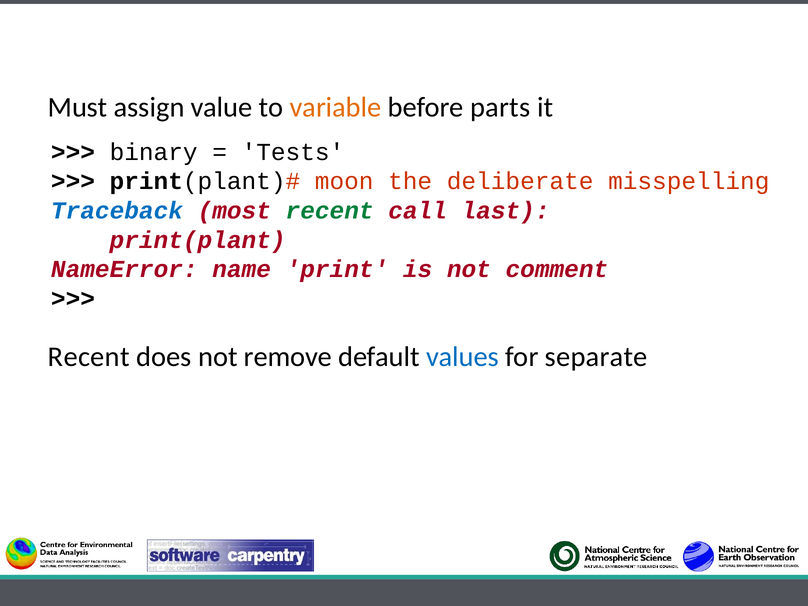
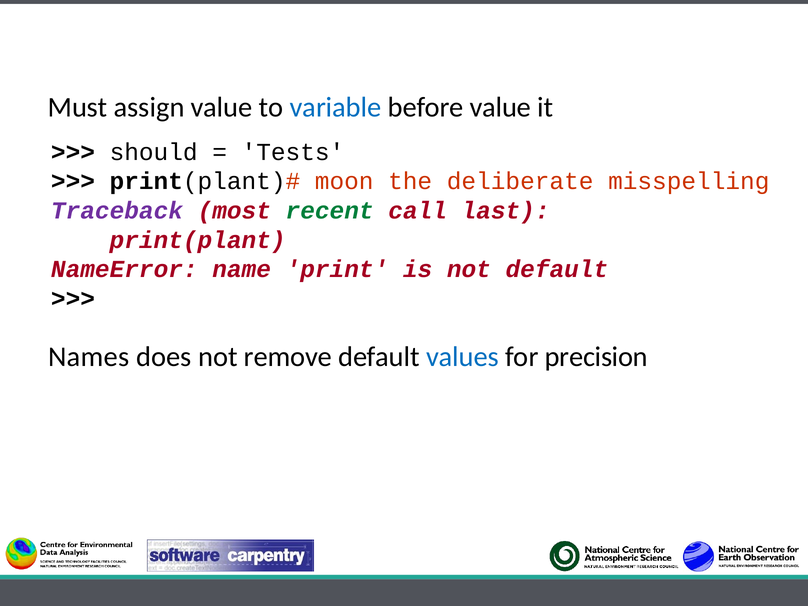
variable colour: orange -> blue
before parts: parts -> value
binary: binary -> should
Traceback colour: blue -> purple
not comment: comment -> default
Recent at (89, 357): Recent -> Names
separate: separate -> precision
